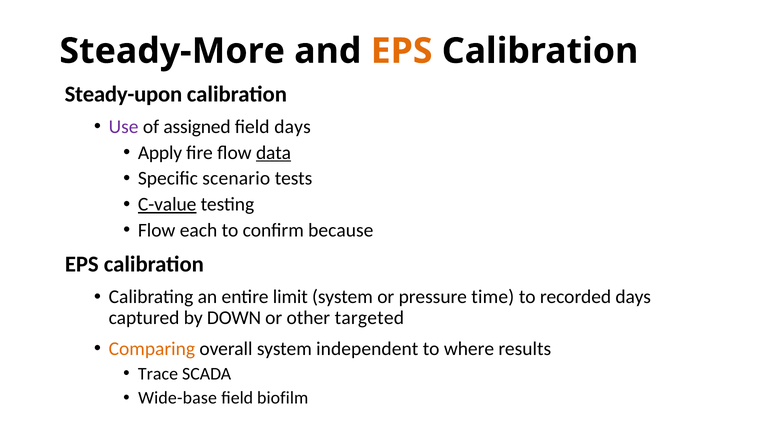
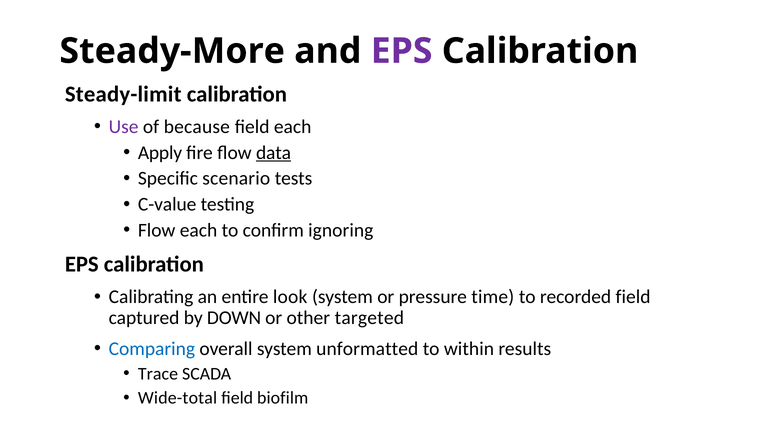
EPS at (402, 51) colour: orange -> purple
Steady-upon: Steady-upon -> Steady-limit
assigned: assigned -> because
field days: days -> each
C-value underline: present -> none
because: because -> ignoring
limit: limit -> look
recorded days: days -> field
Comparing colour: orange -> blue
independent: independent -> unformatted
where: where -> within
Wide-base: Wide-base -> Wide-total
